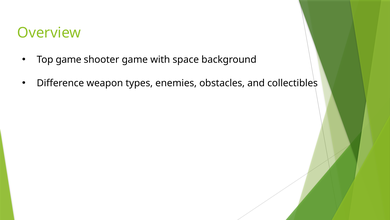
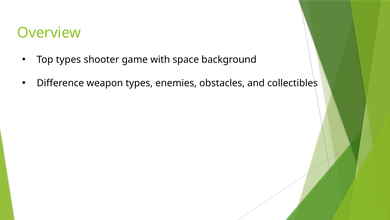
Top game: game -> types
